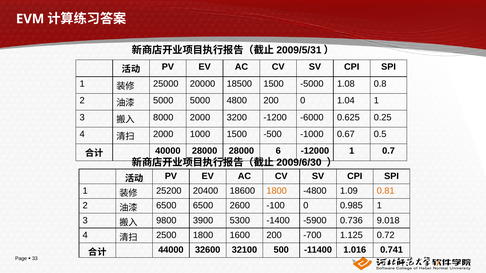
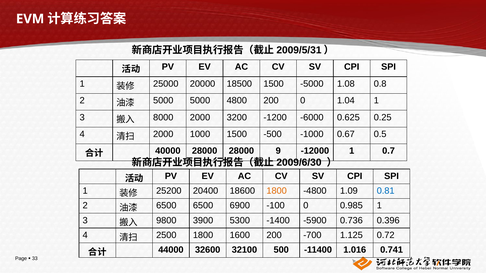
6: 6 -> 9
0.81 colour: orange -> blue
2600: 2600 -> 6900
9.018: 9.018 -> 0.396
